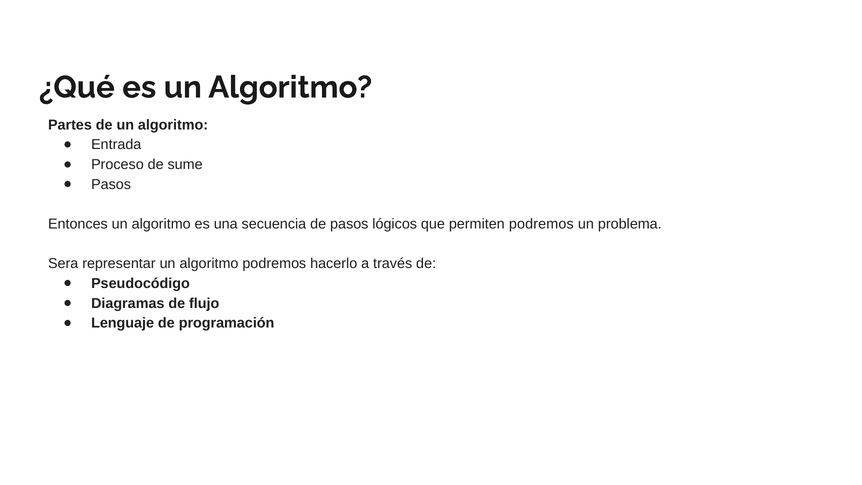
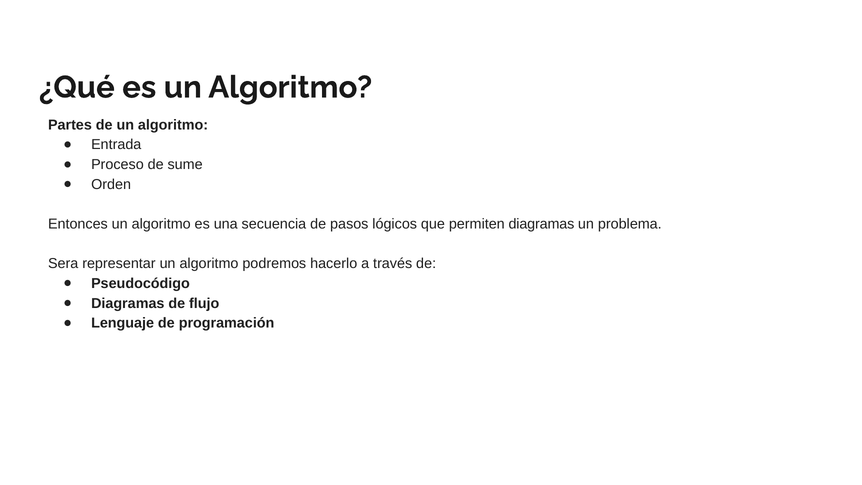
Pasos at (111, 184): Pasos -> Orden
permiten podremos: podremos -> diagramas
